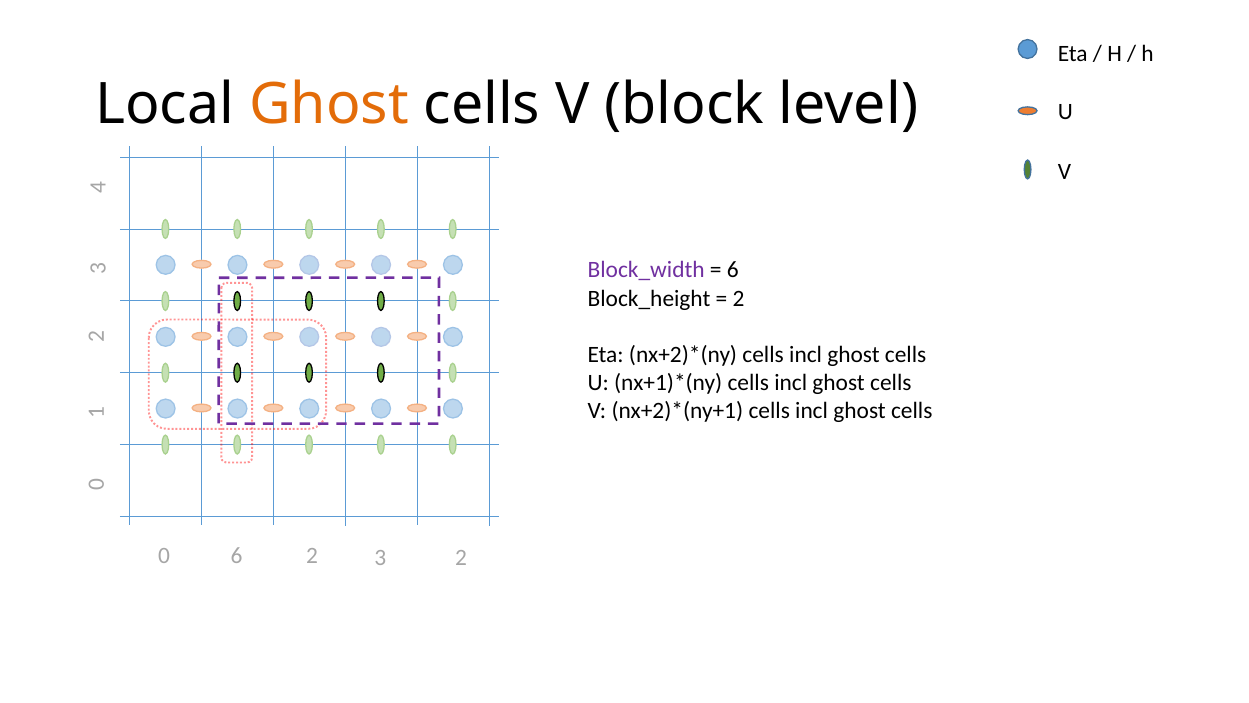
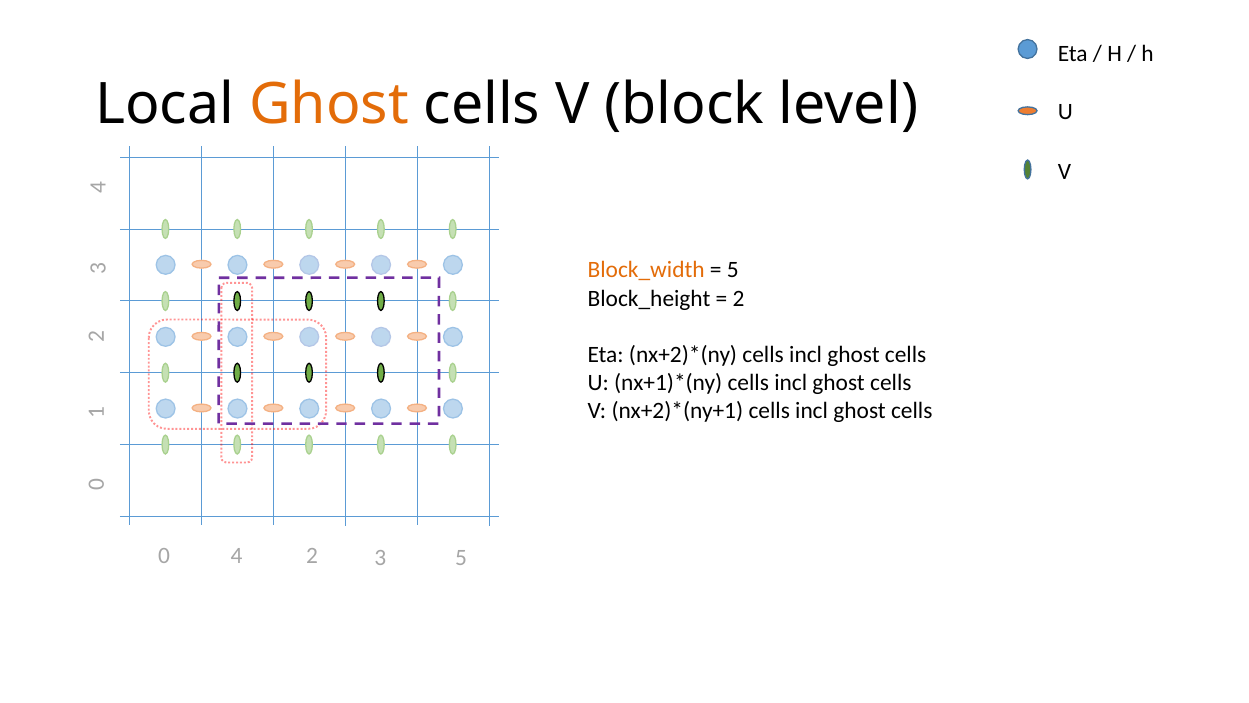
Block_width colour: purple -> orange
6 at (733, 270): 6 -> 5
0 6: 6 -> 4
3 2: 2 -> 5
